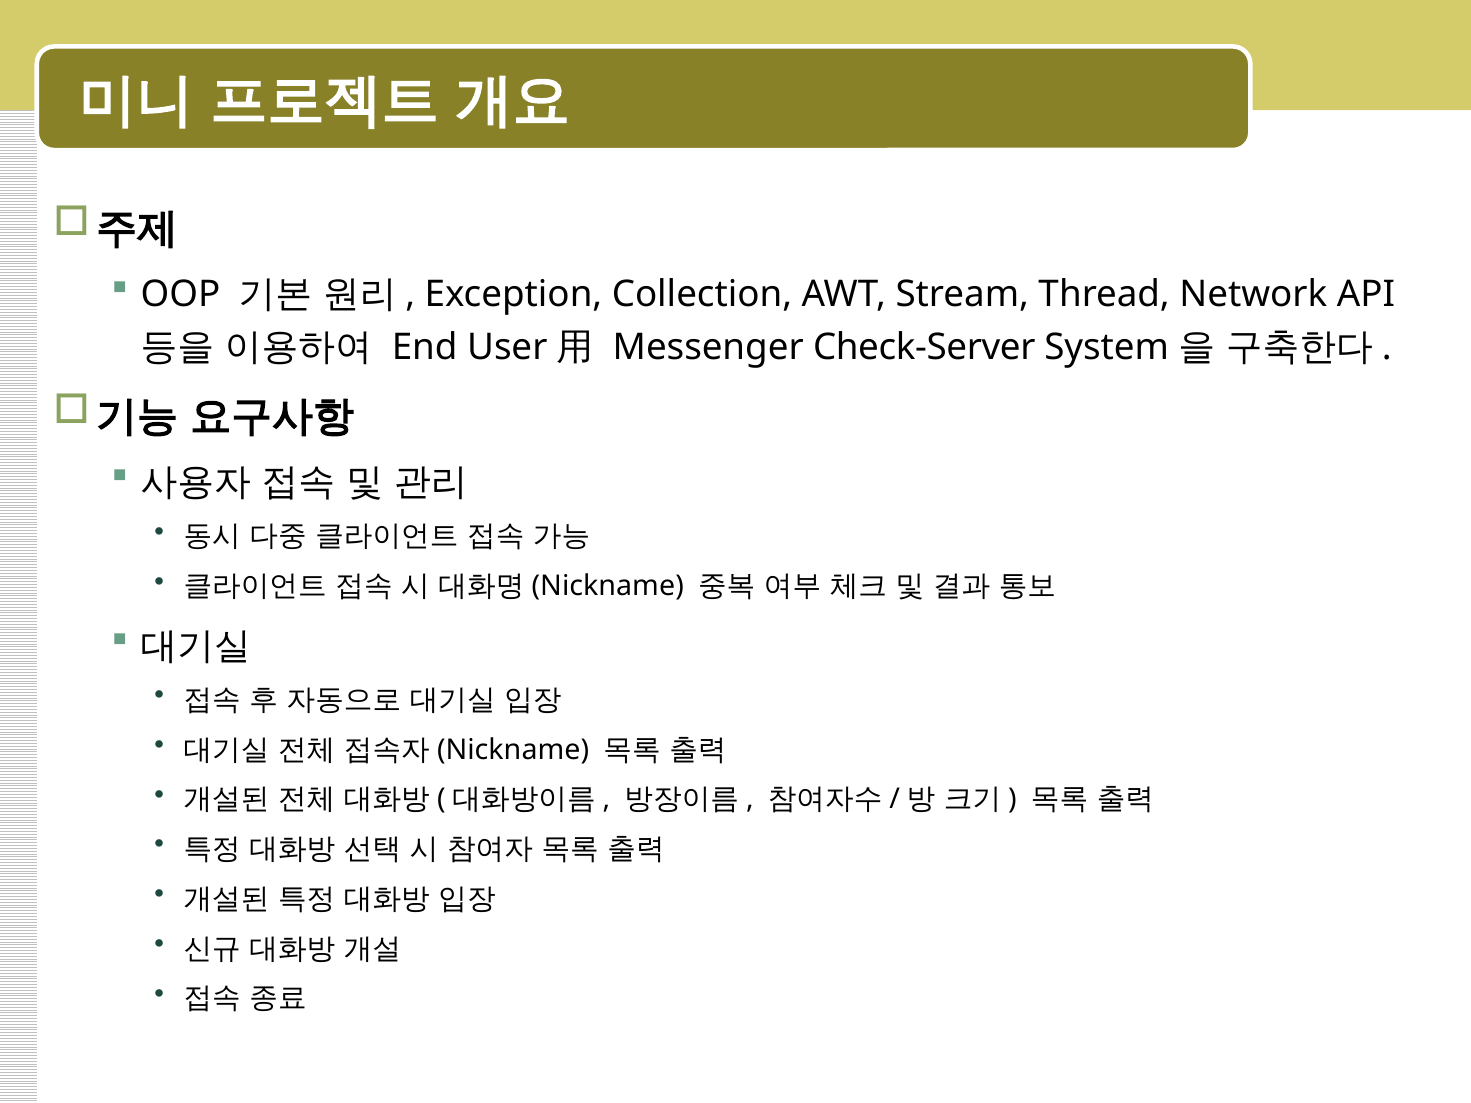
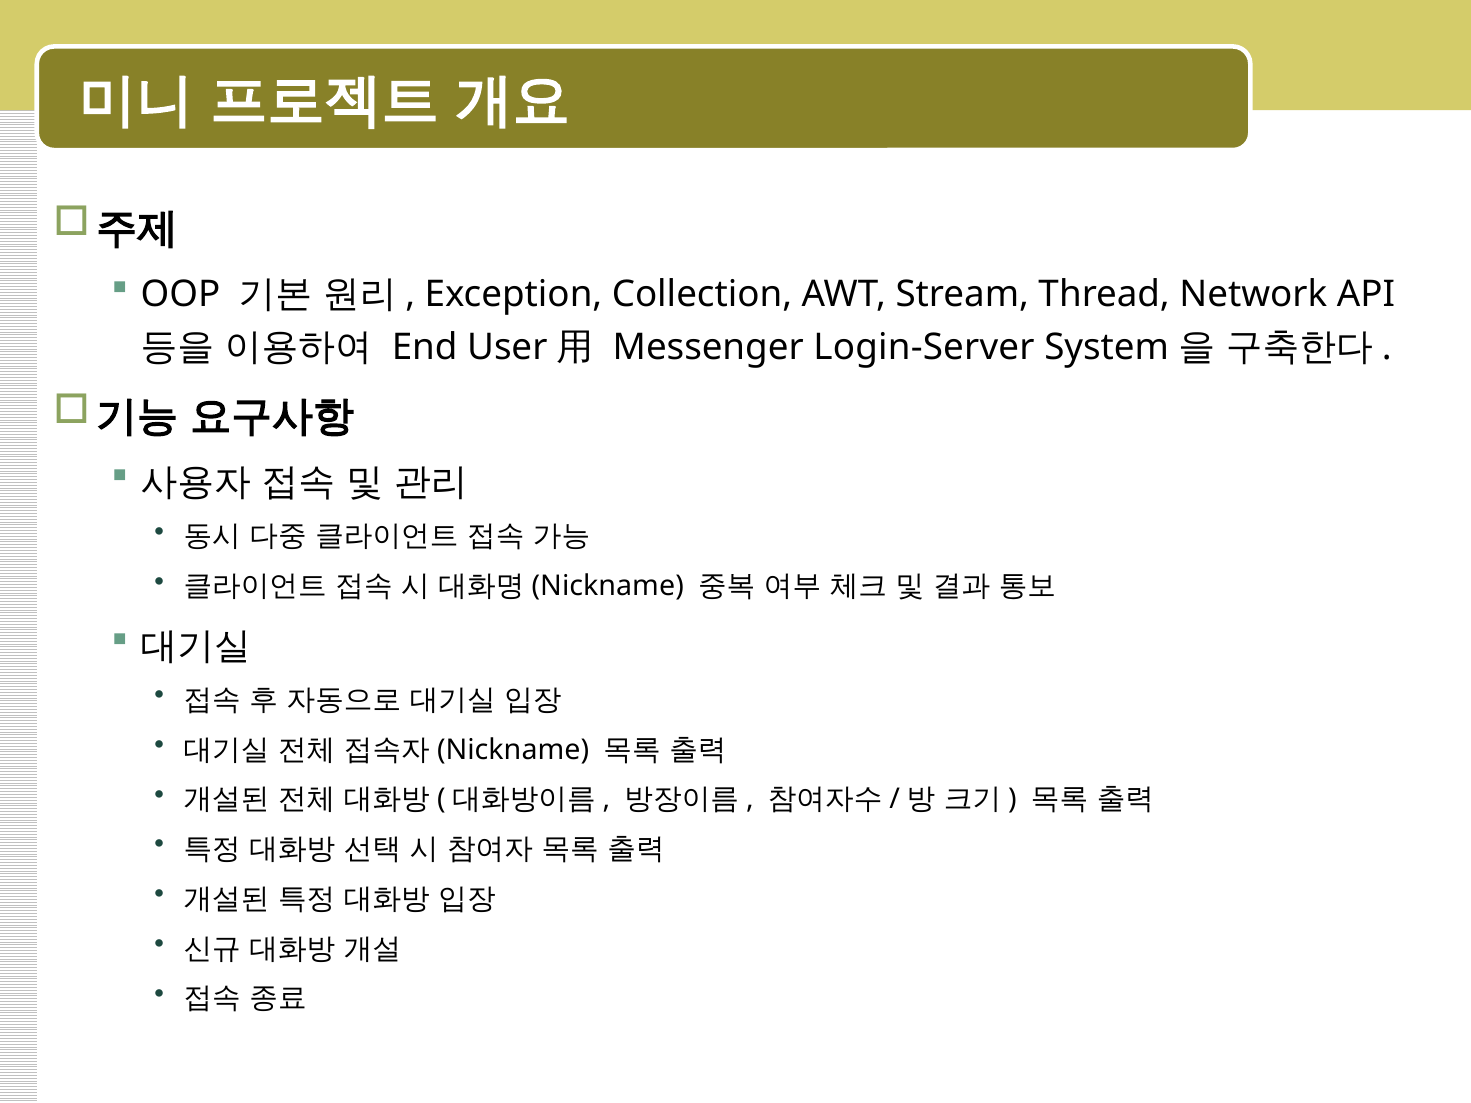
Check-Server: Check-Server -> Login-Server
